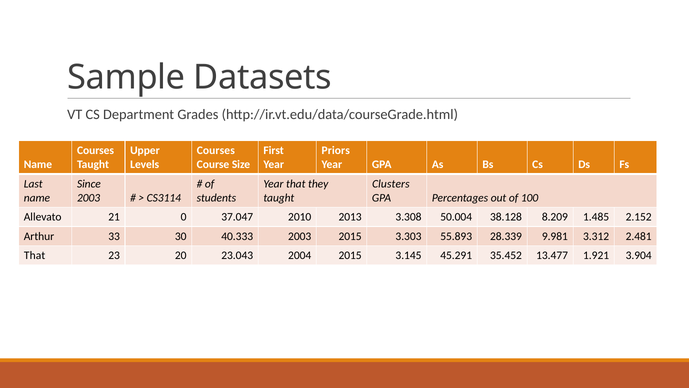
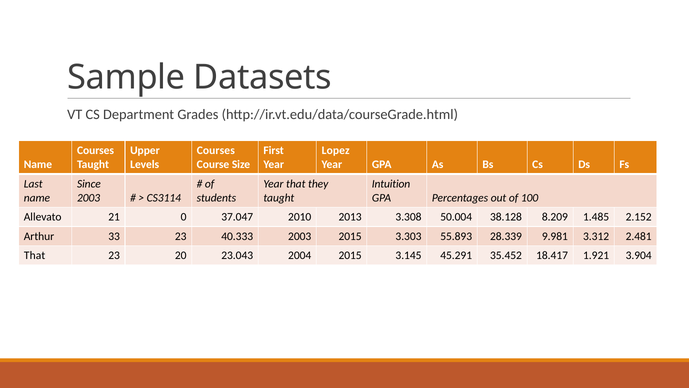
Priors: Priors -> Lopez
Clusters: Clusters -> Intuition
33 30: 30 -> 23
13.477: 13.477 -> 18.417
